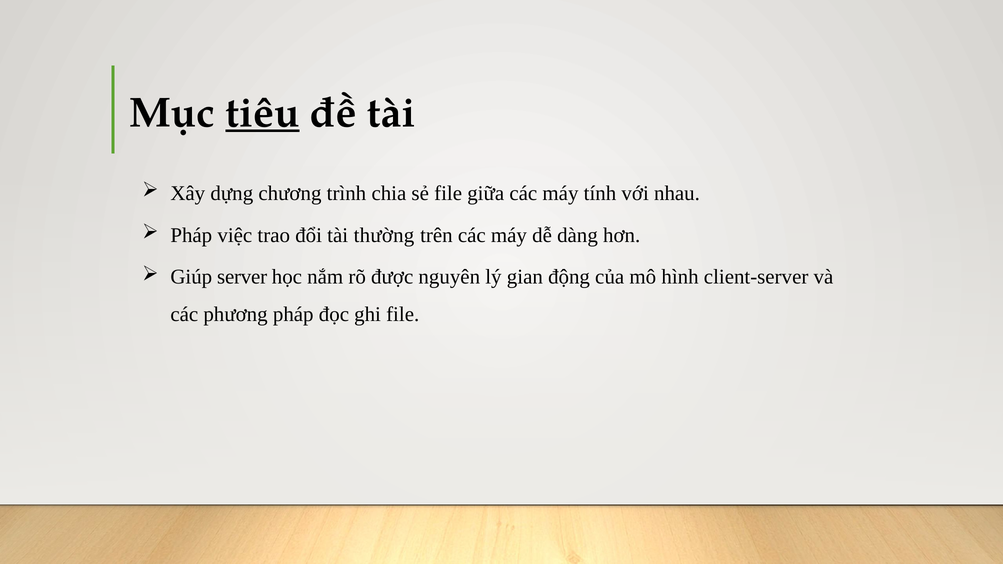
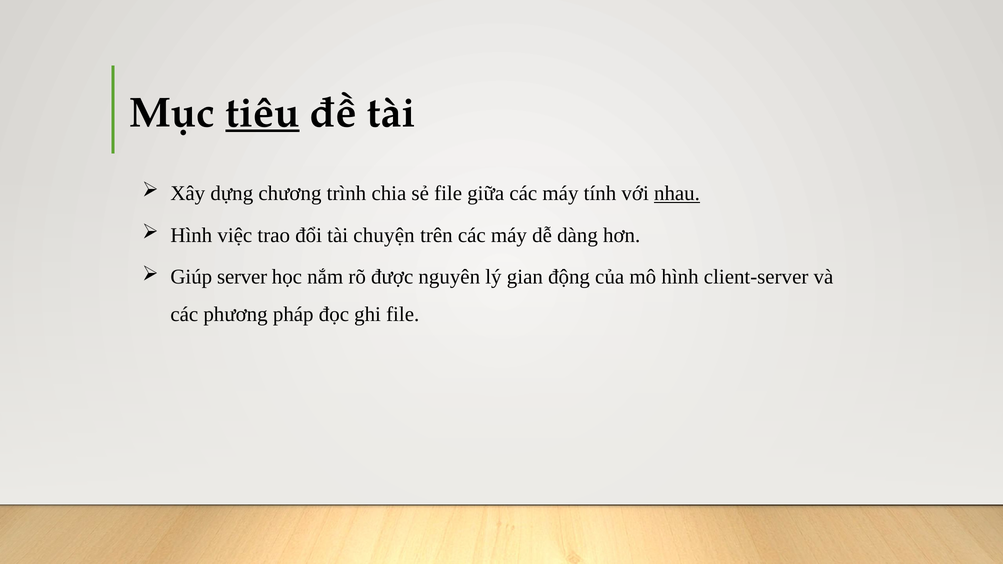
nhau underline: none -> present
Pháp at (191, 235): Pháp -> Hình
thường: thường -> chuyện
